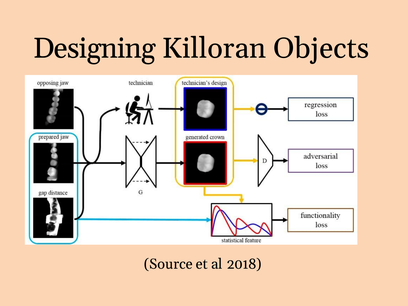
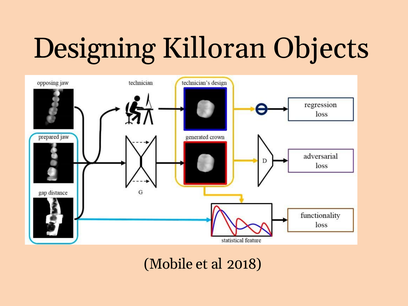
Source: Source -> Mobile
